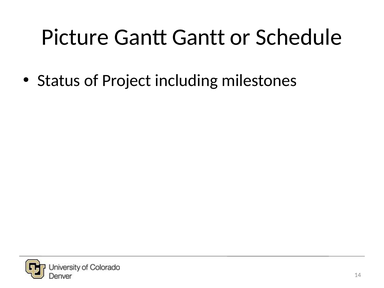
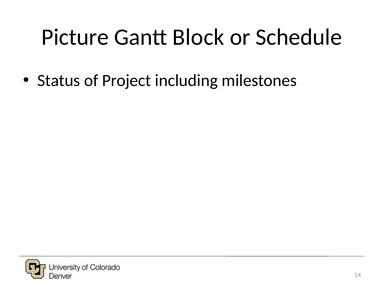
Gantt Gantt: Gantt -> Block
